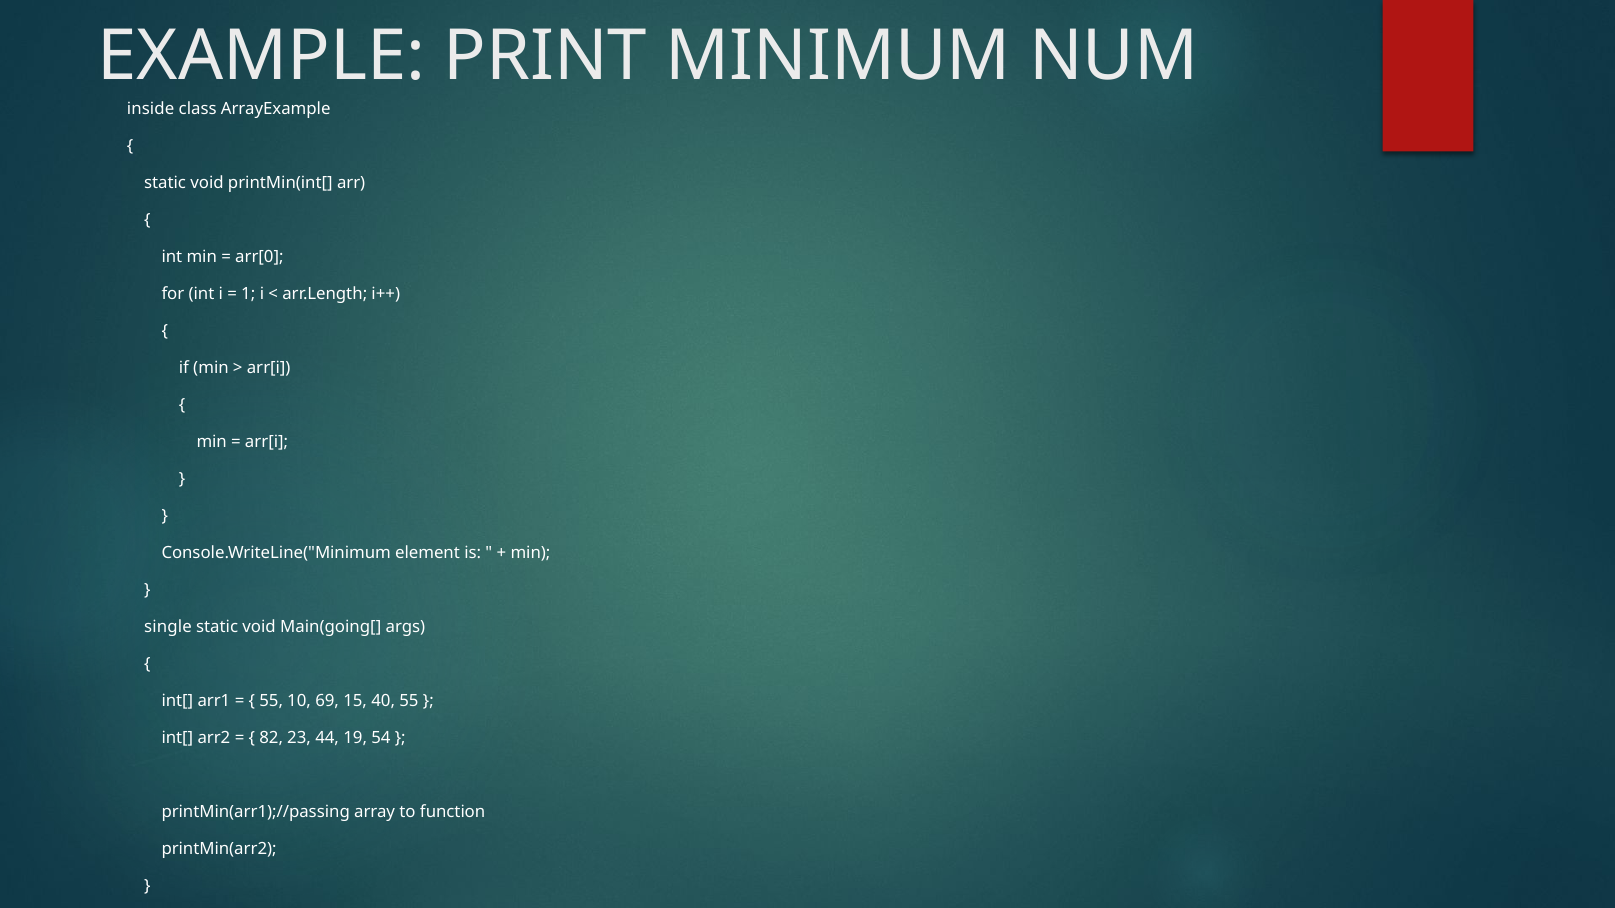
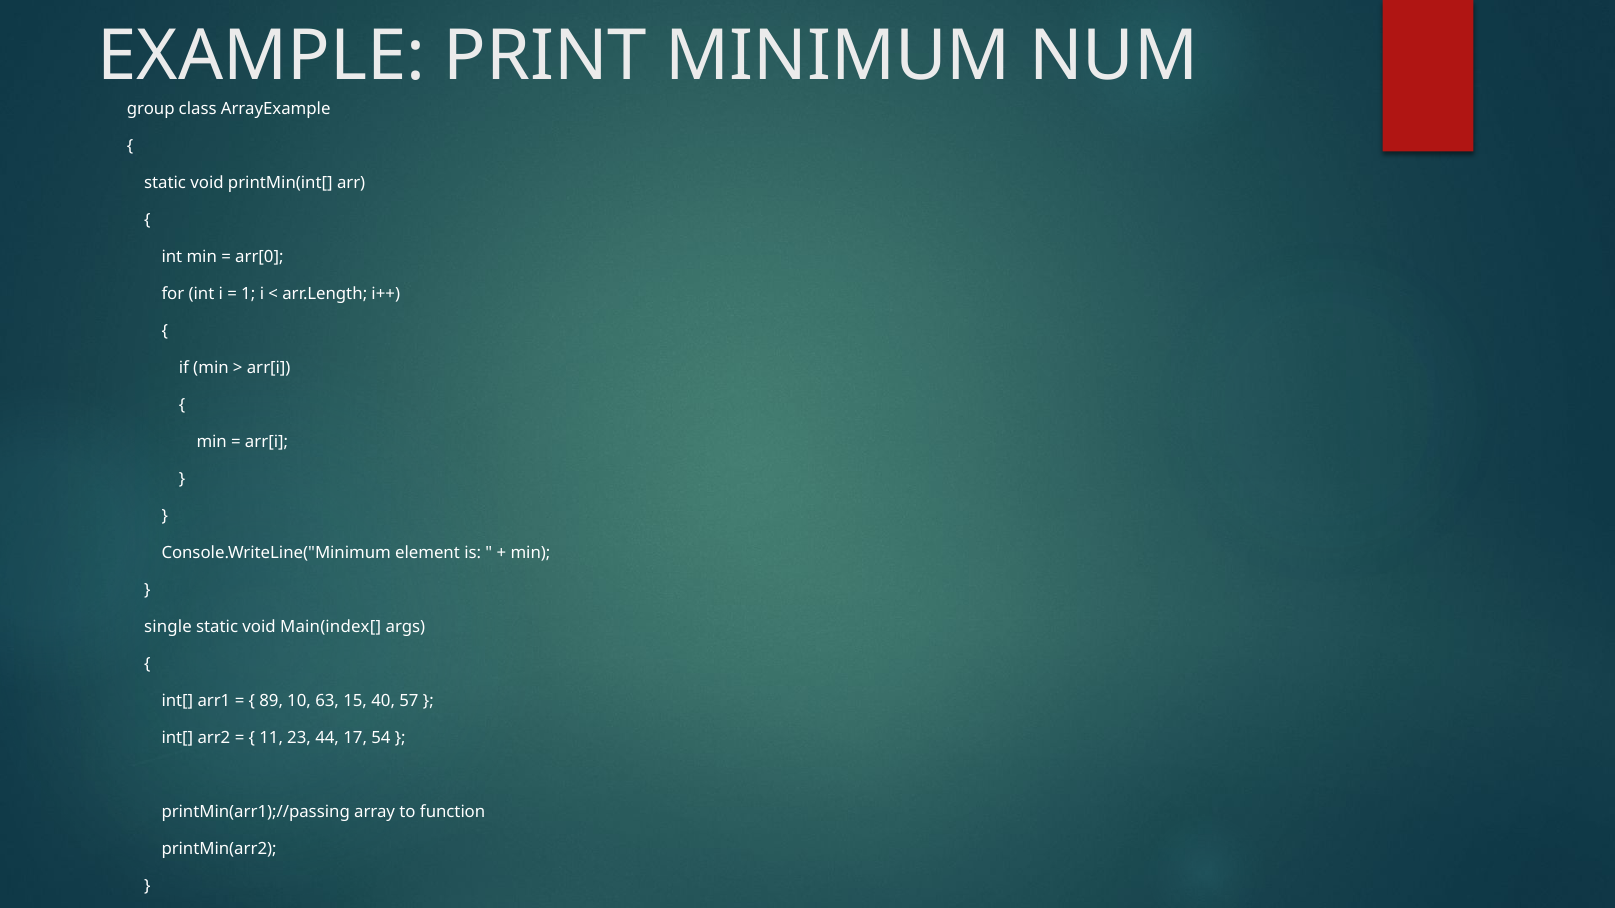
inside: inside -> group
Main(going[: Main(going[ -> Main(index[
55 at (271, 702): 55 -> 89
69: 69 -> 63
40 55: 55 -> 57
82: 82 -> 11
19: 19 -> 17
